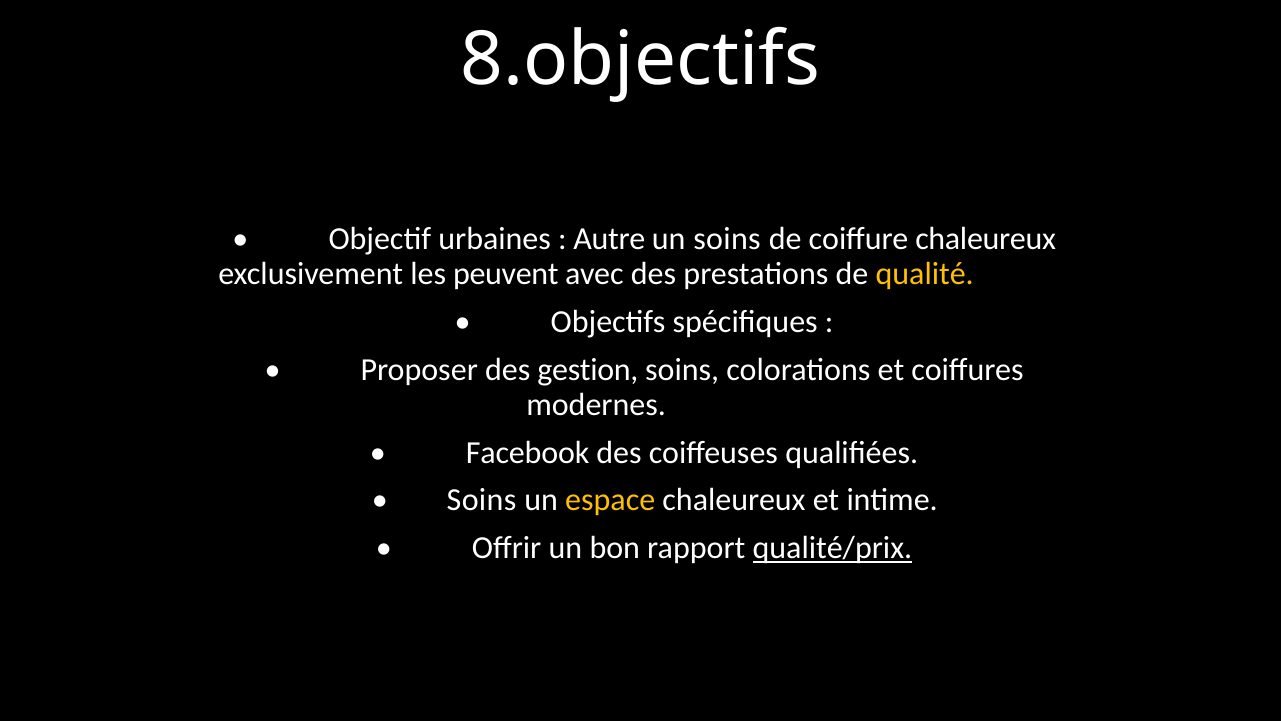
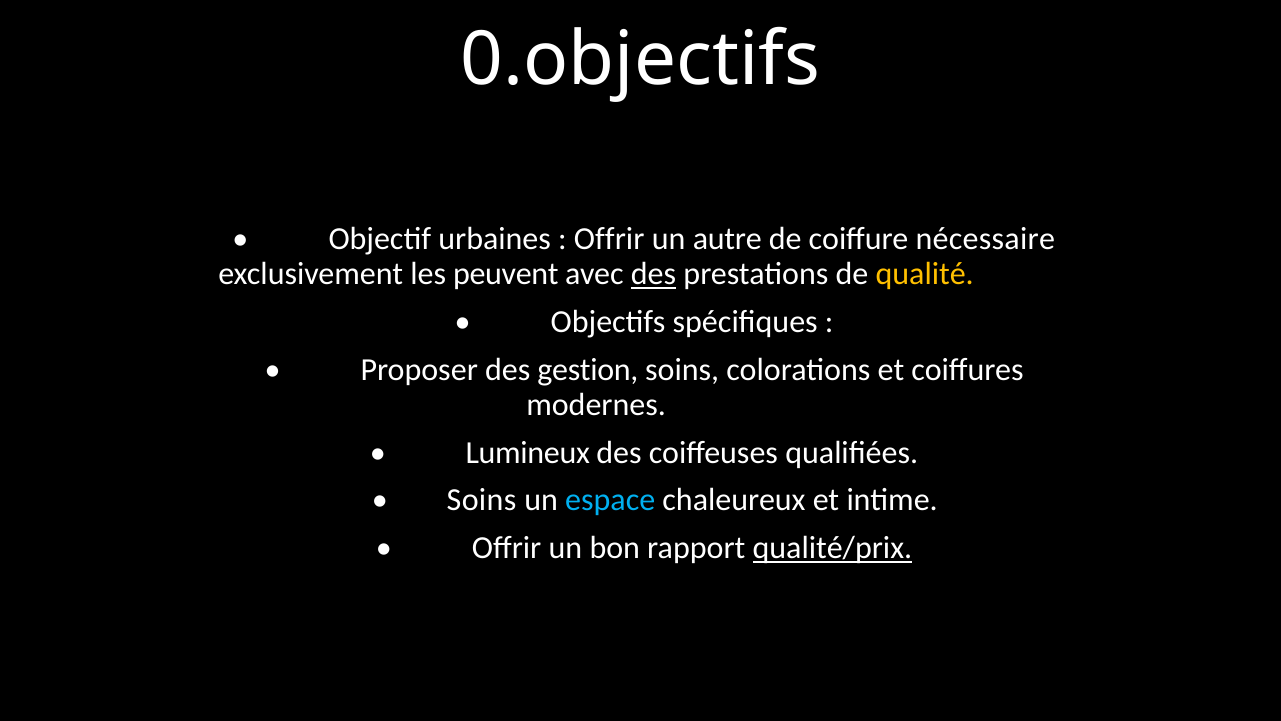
8.objectifs: 8.objectifs -> 0.objectifs
Autre at (609, 239): Autre -> Offrir
un soins: soins -> autre
coiffure chaleureux: chaleureux -> nécessaire
des at (653, 274) underline: none -> present
Facebook: Facebook -> Lumineux
espace colour: yellow -> light blue
